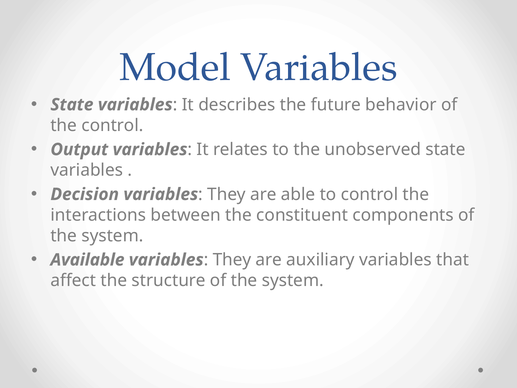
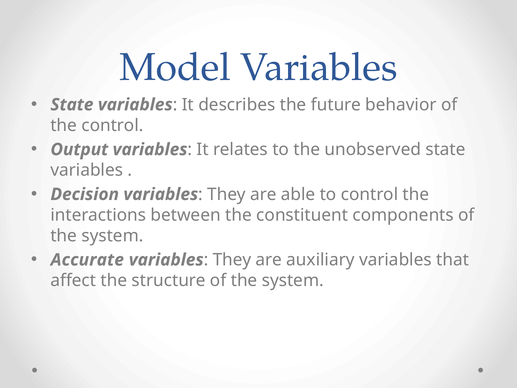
Available: Available -> Accurate
